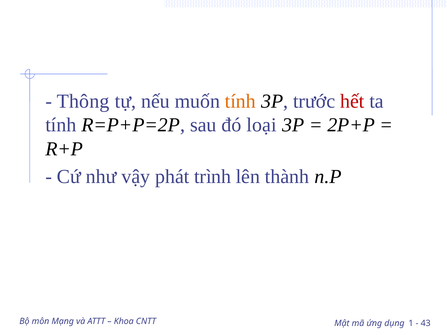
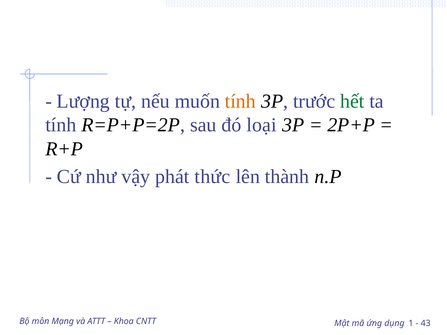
Thông: Thông -> Lượng
hết colour: red -> green
trình: trình -> thức
